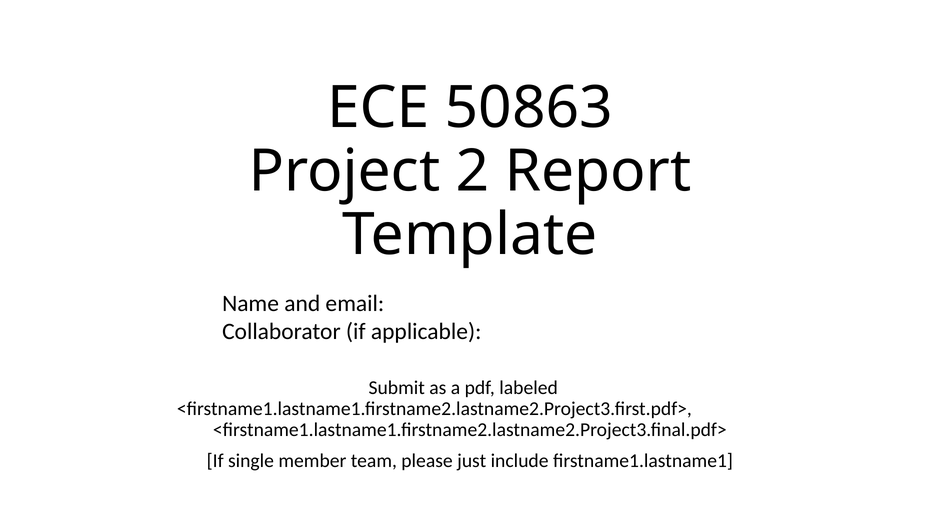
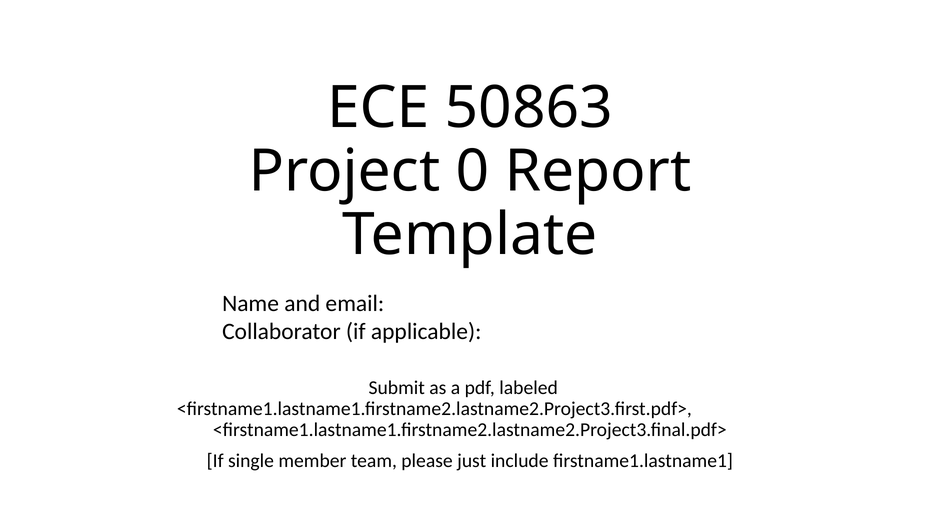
2: 2 -> 0
